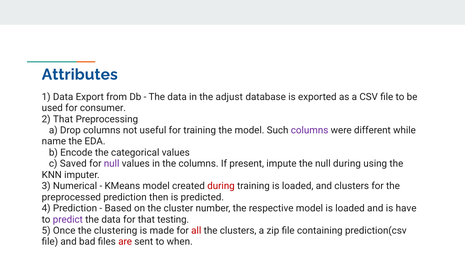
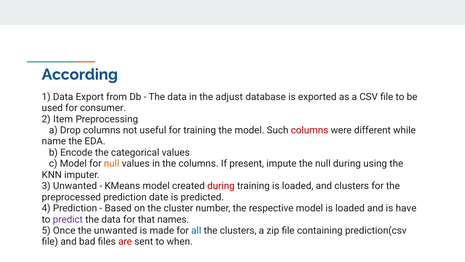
Attributes: Attributes -> According
2 That: That -> Item
columns at (310, 130) colour: purple -> red
c Saved: Saved -> Model
null at (112, 163) colour: purple -> orange
3 Numerical: Numerical -> Unwanted
then: then -> date
testing: testing -> names
the clustering: clustering -> unwanted
all colour: red -> blue
